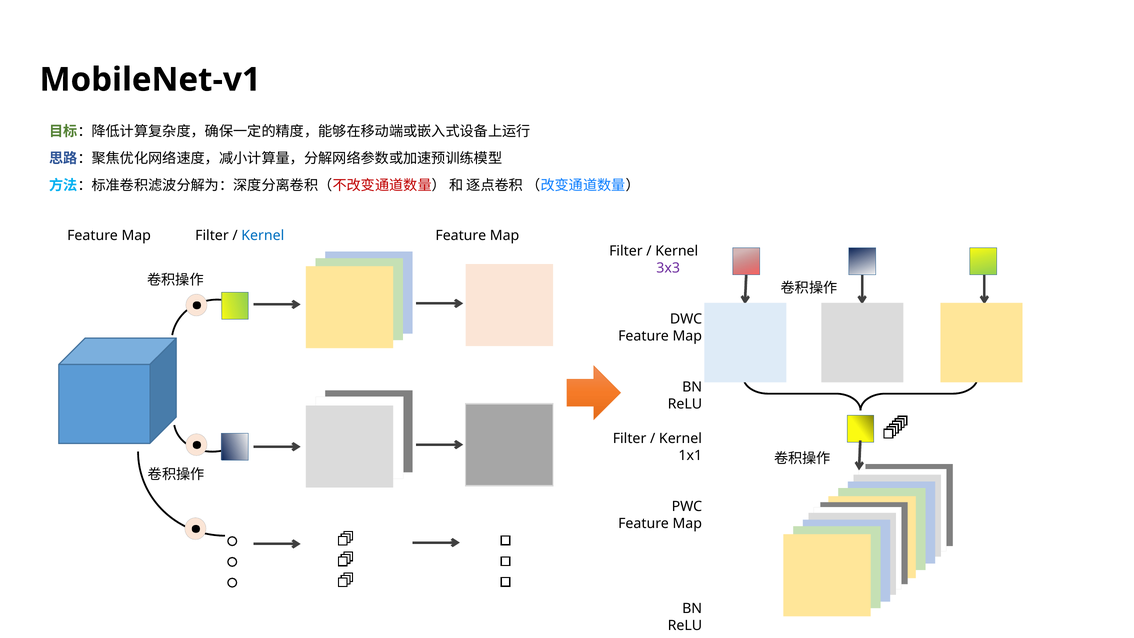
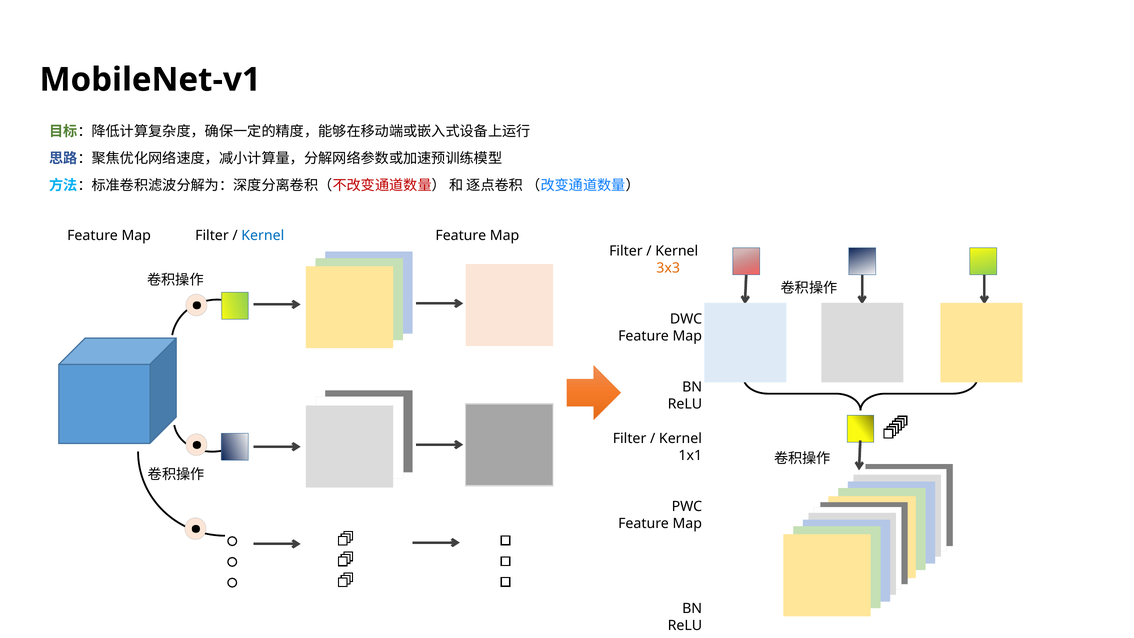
3x3 colour: purple -> orange
